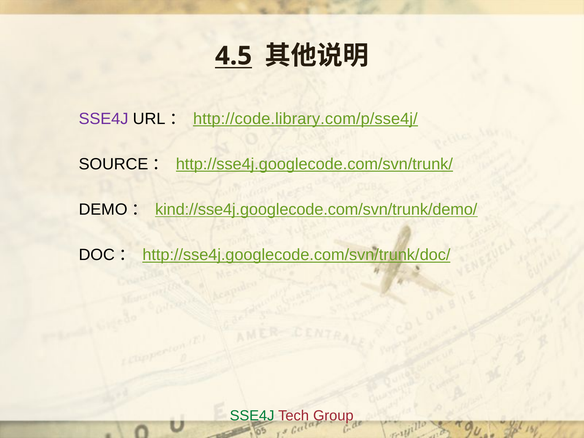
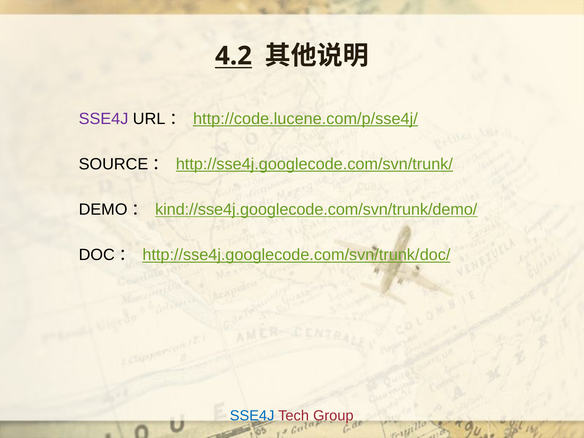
4.5: 4.5 -> 4.2
http://code.library.com/p/sse4j/: http://code.library.com/p/sse4j/ -> http://code.lucene.com/p/sse4j/
SSE4J at (252, 416) colour: green -> blue
